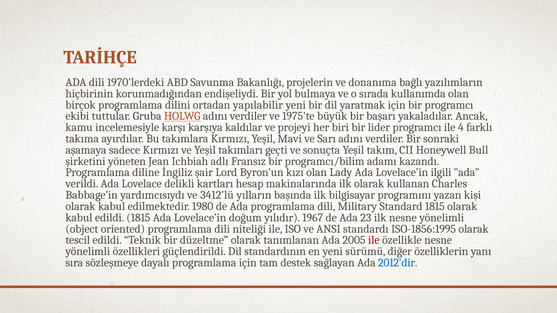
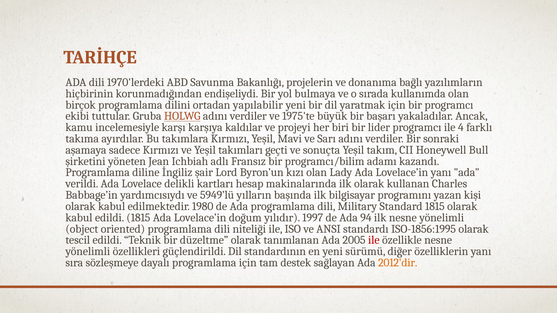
Lovelace’in ilgili: ilgili -> yanı
3412’lü: 3412’lü -> 5949’lü
1967: 1967 -> 1997
23: 23 -> 94
2012'dir colour: blue -> orange
